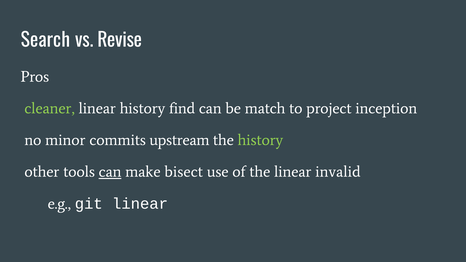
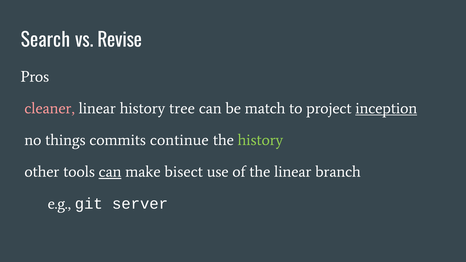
cleaner colour: light green -> pink
find: find -> tree
inception underline: none -> present
minor: minor -> things
upstream: upstream -> continue
invalid: invalid -> branch
git linear: linear -> server
